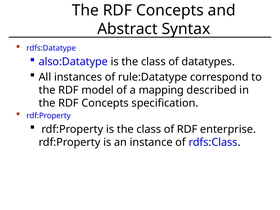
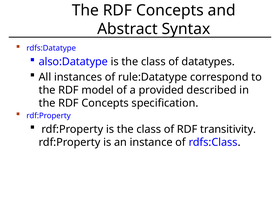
mapping: mapping -> provided
enterprise: enterprise -> transitivity
